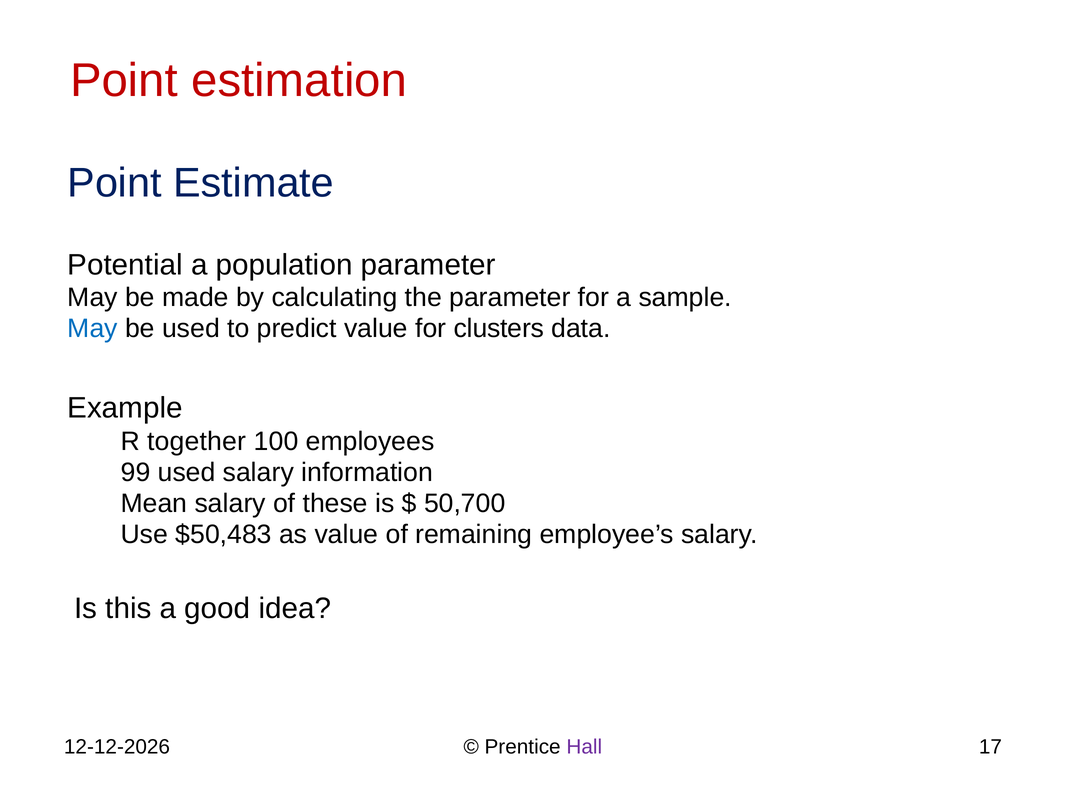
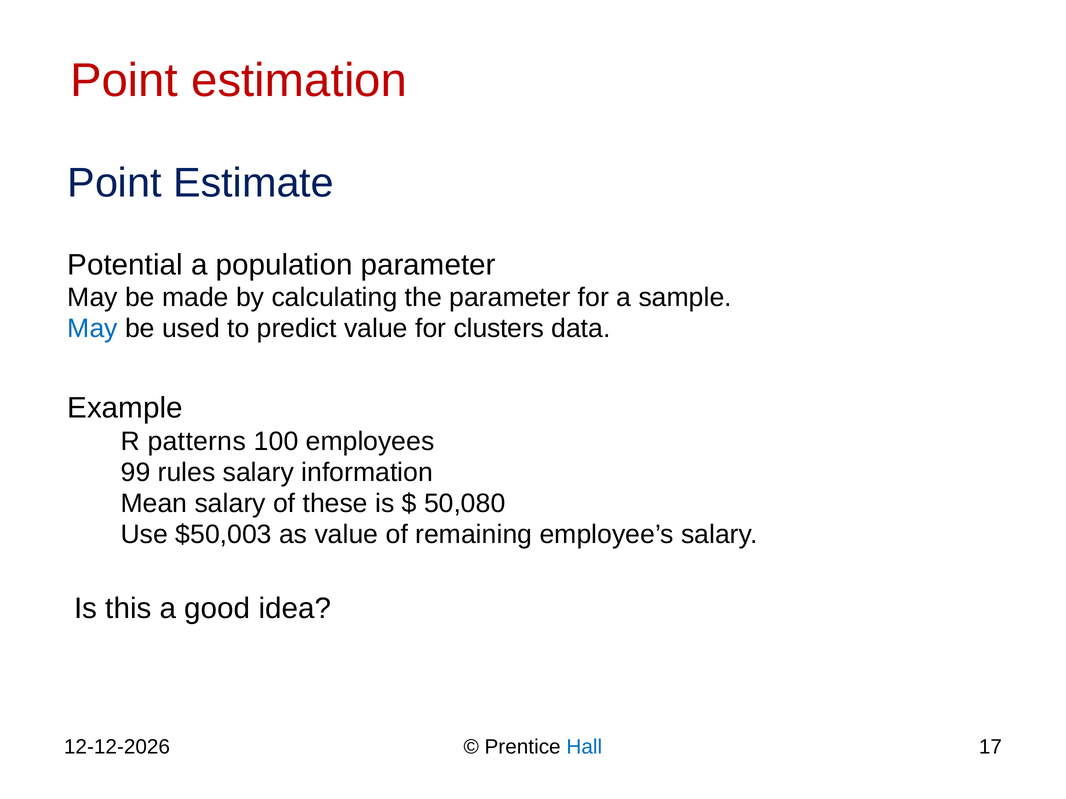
together: together -> patterns
99 used: used -> rules
50,700: 50,700 -> 50,080
$50,483: $50,483 -> $50,003
Hall colour: purple -> blue
